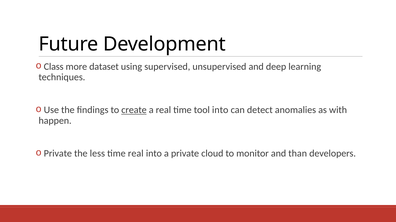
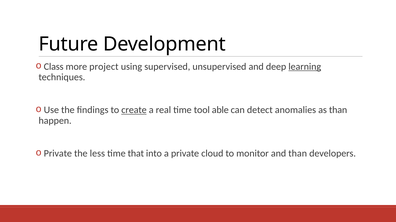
dataset: dataset -> project
learning underline: none -> present
tool into: into -> able
as with: with -> than
time real: real -> that
